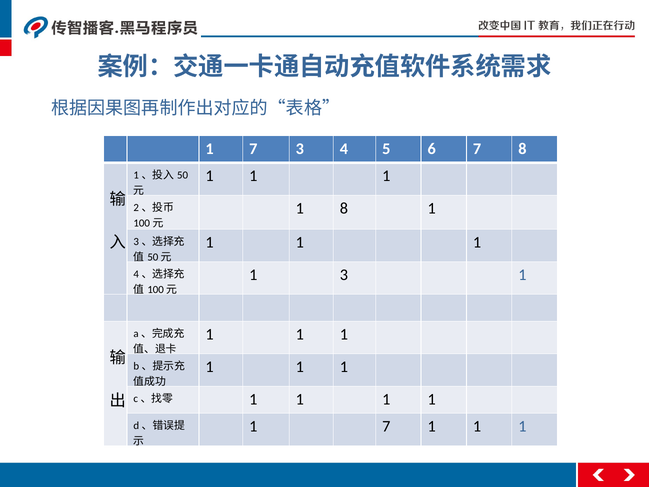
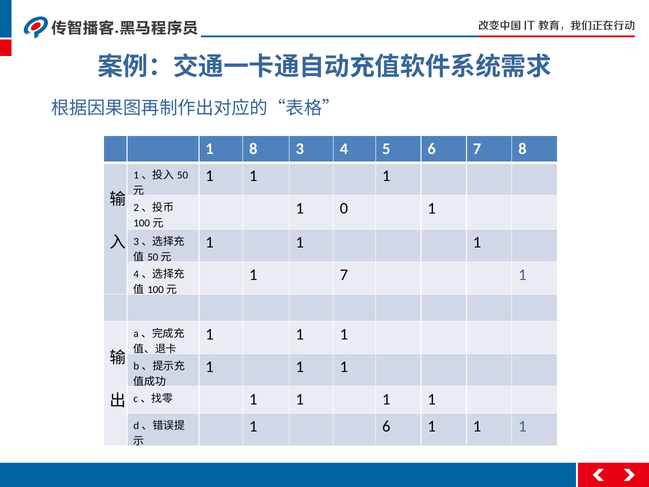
7 at (253, 149): 7 -> 8
1 8: 8 -> 0
1 3: 3 -> 7
7 at (386, 426): 7 -> 6
